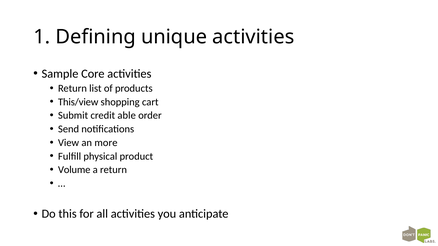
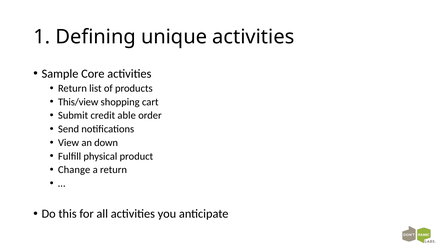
more: more -> down
Volume: Volume -> Change
